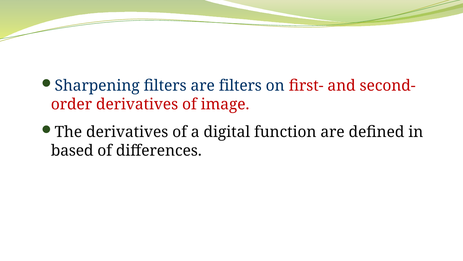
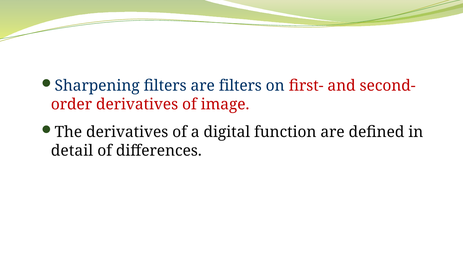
based: based -> detail
